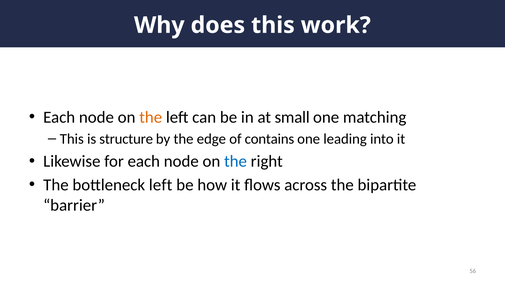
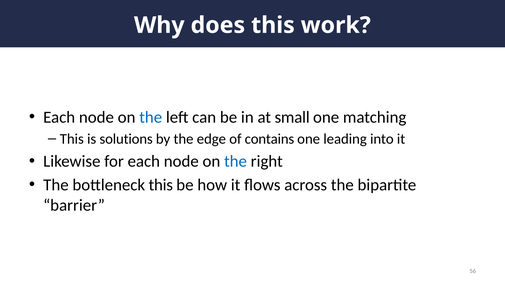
the at (151, 117) colour: orange -> blue
structure: structure -> solutions
bottleneck left: left -> this
